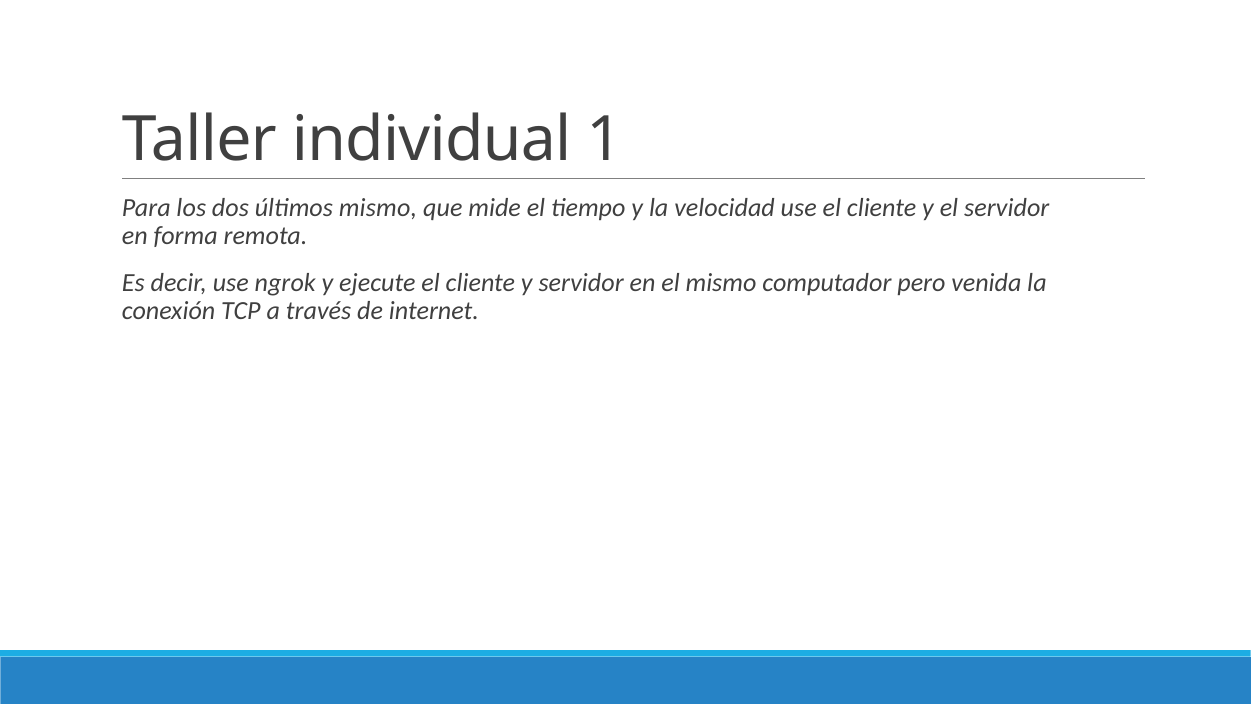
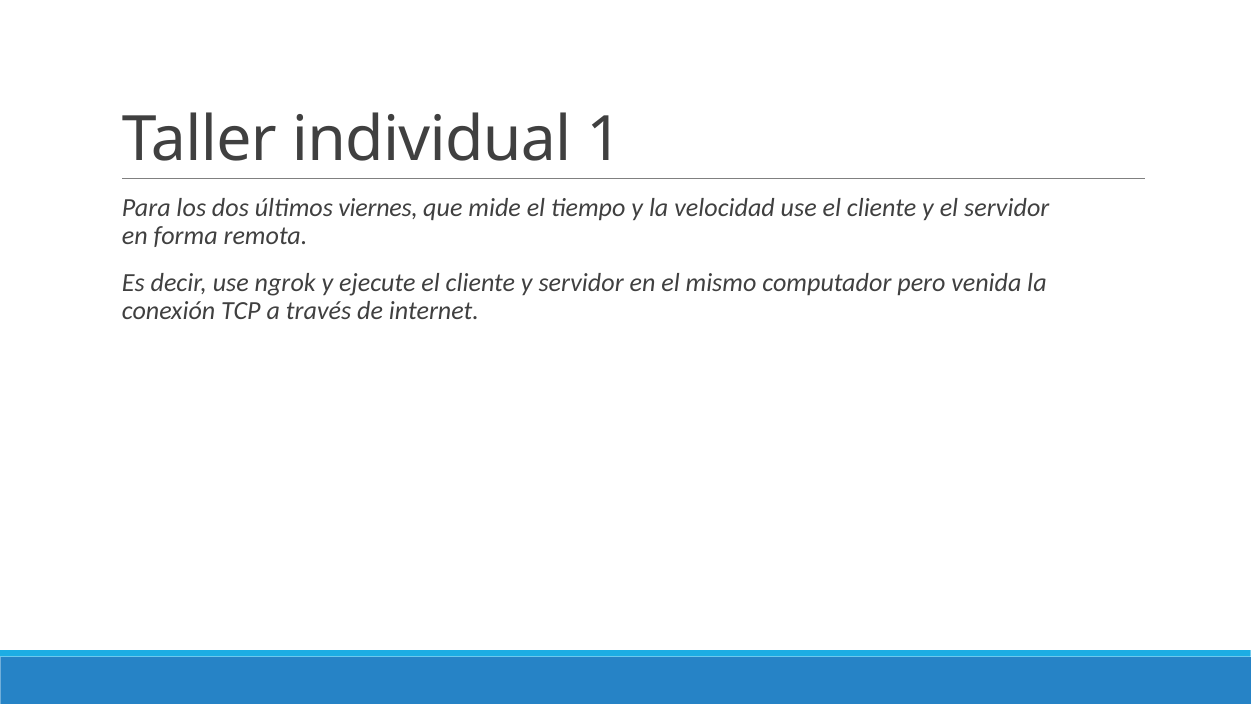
últimos mismo: mismo -> viernes
